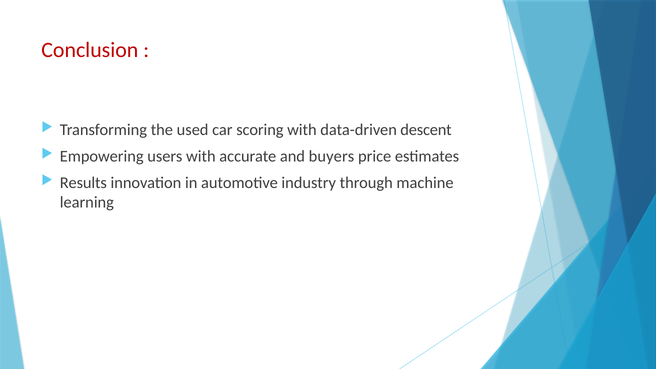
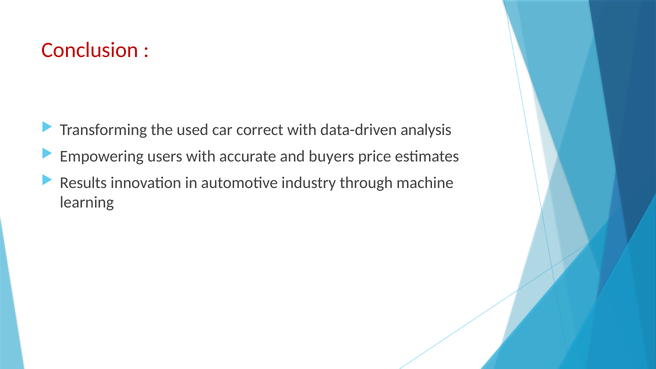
scoring: scoring -> correct
descent: descent -> analysis
